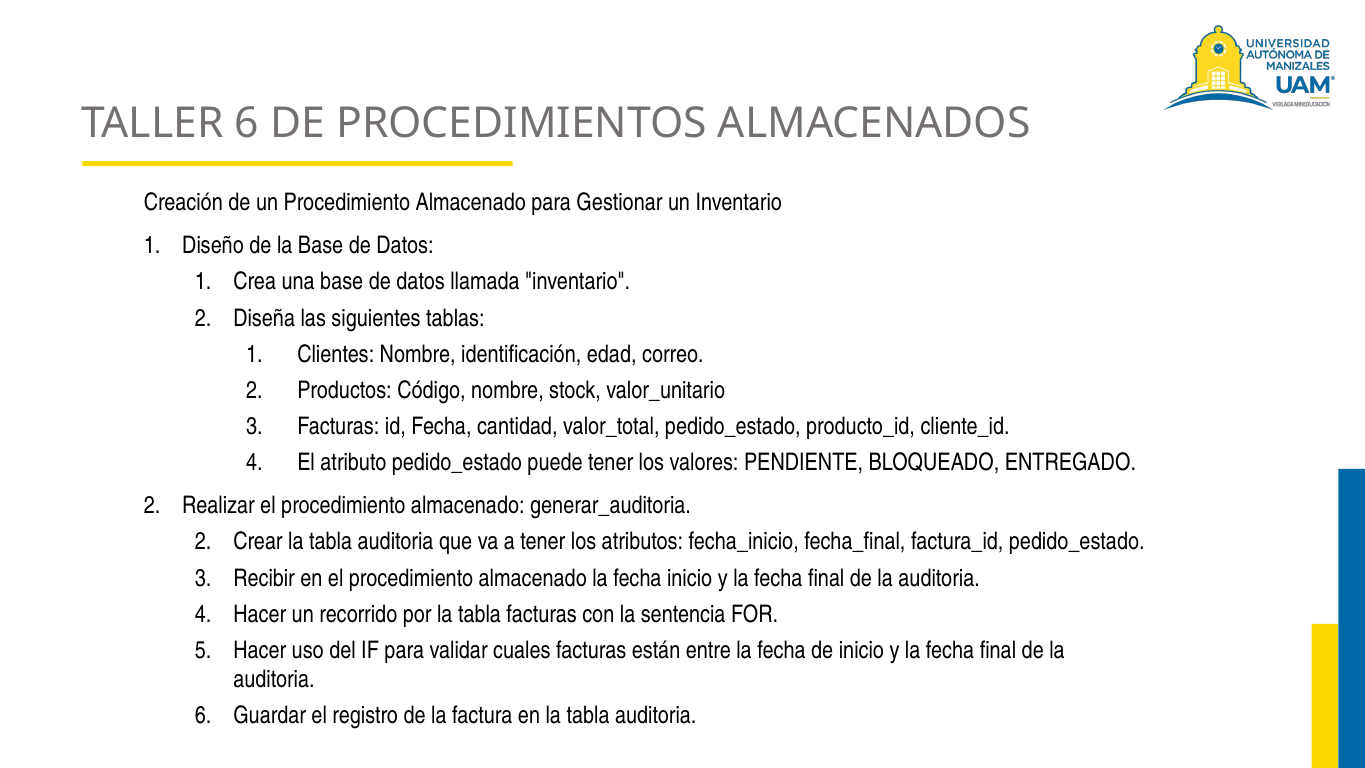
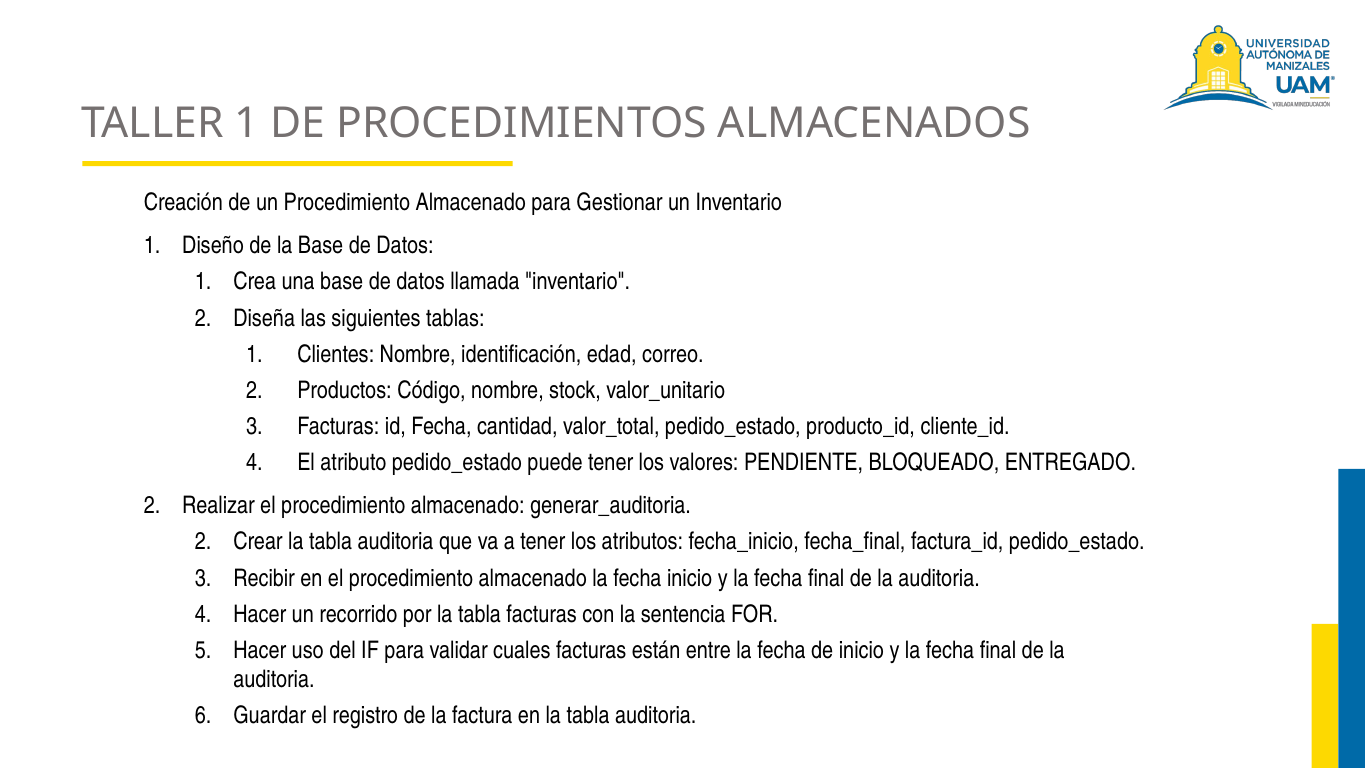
TALLER 6: 6 -> 1
